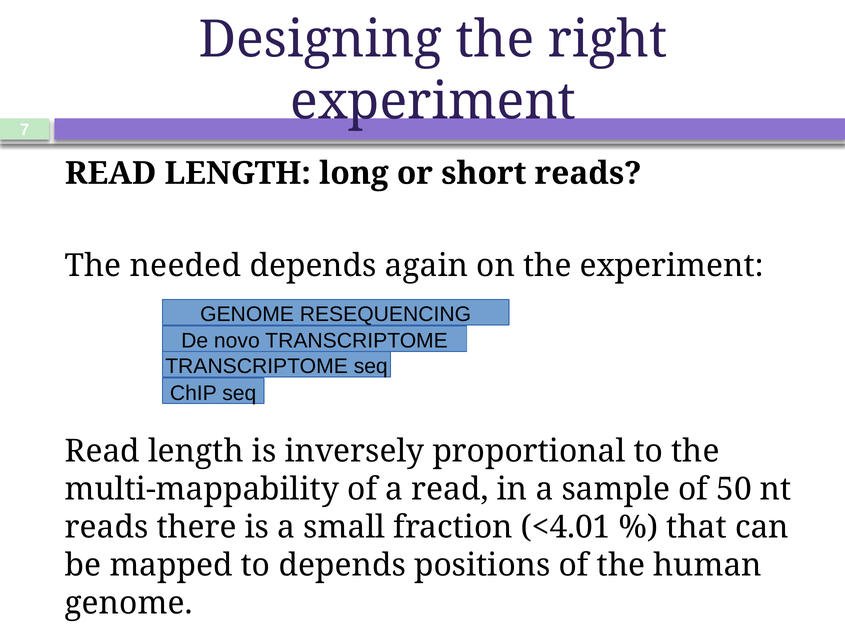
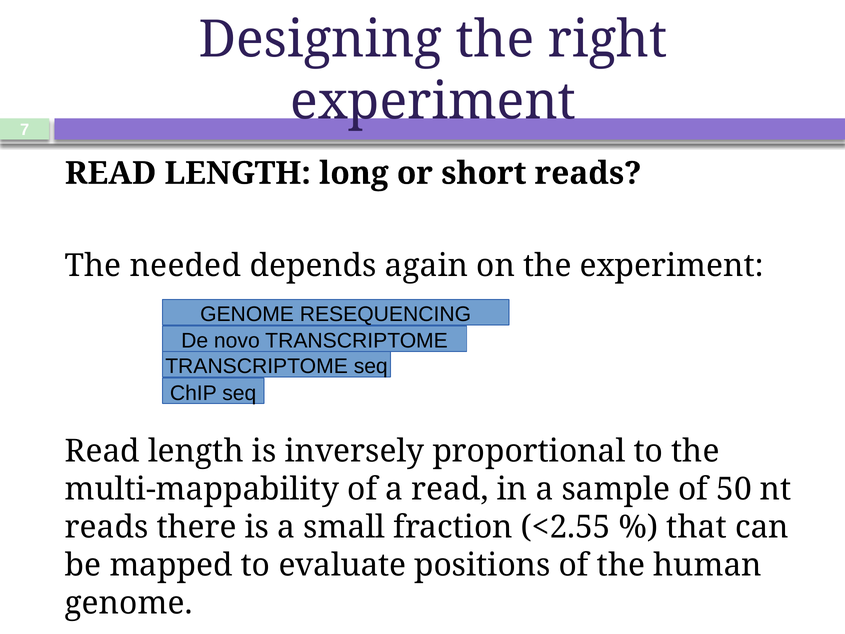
<4.01: <4.01 -> <2.55
to depends: depends -> evaluate
